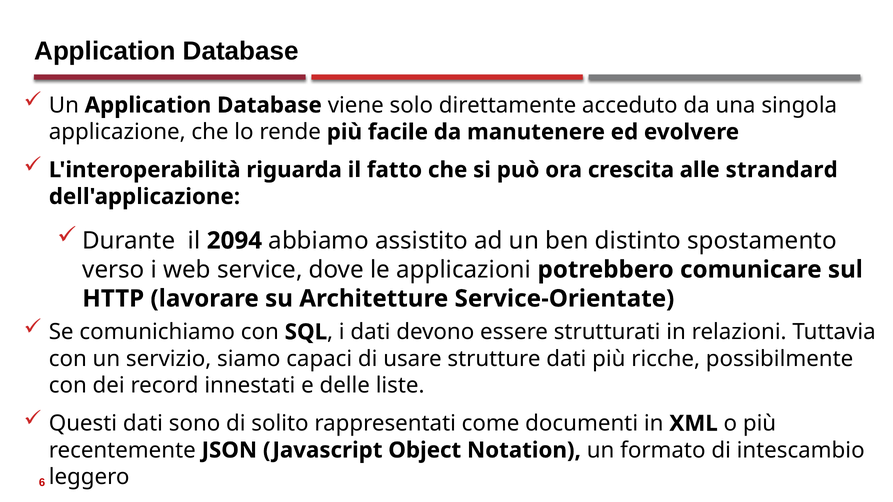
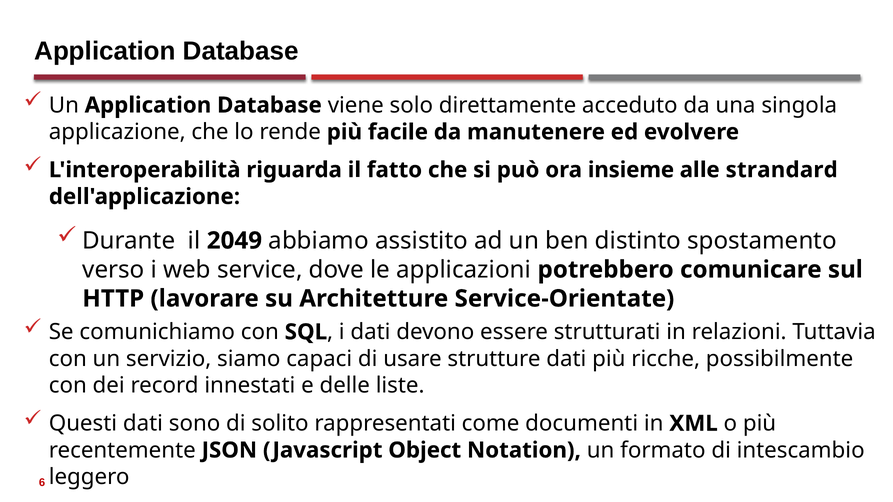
crescita: crescita -> insieme
2094: 2094 -> 2049
